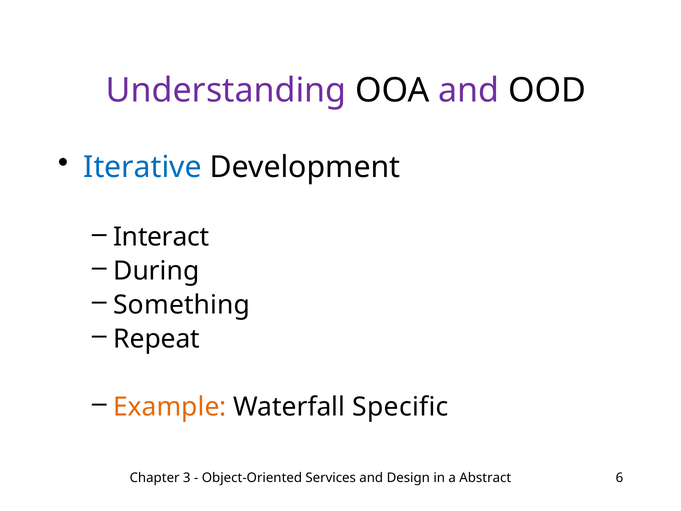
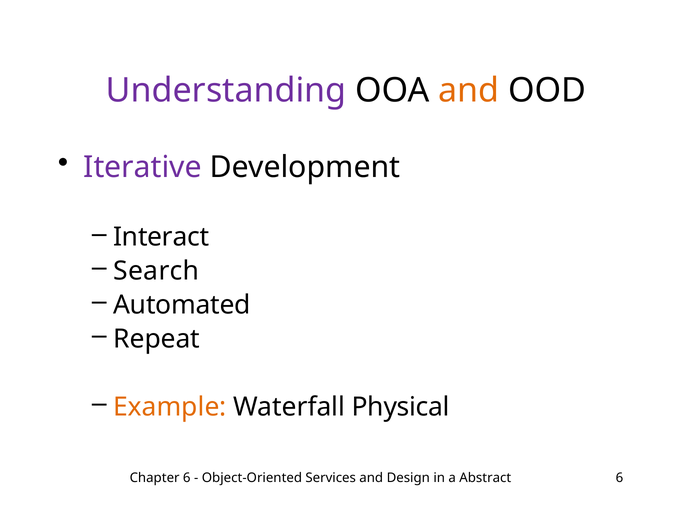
and at (469, 90) colour: purple -> orange
Iterative colour: blue -> purple
During: During -> Search
Something: Something -> Automated
Specific: Specific -> Physical
Chapter 3: 3 -> 6
